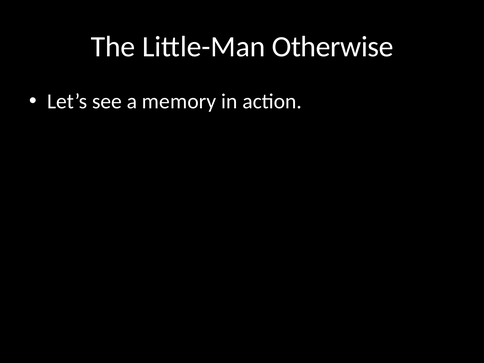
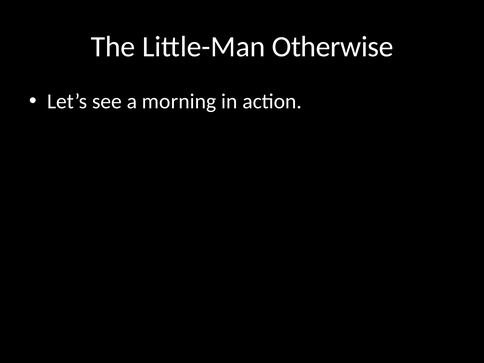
memory: memory -> morning
